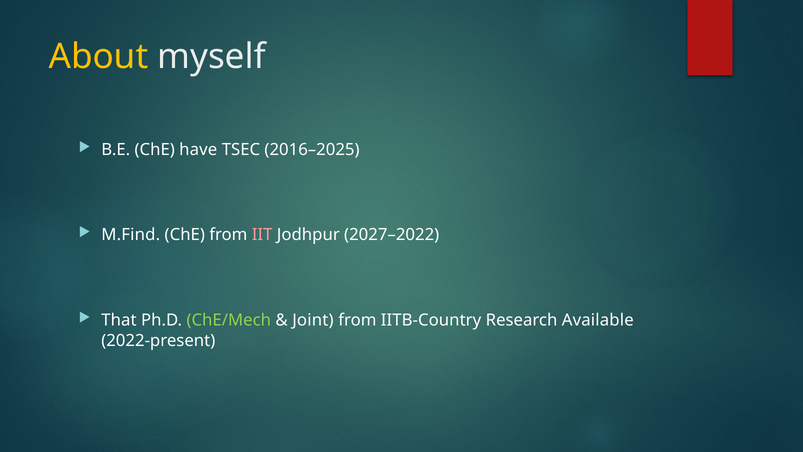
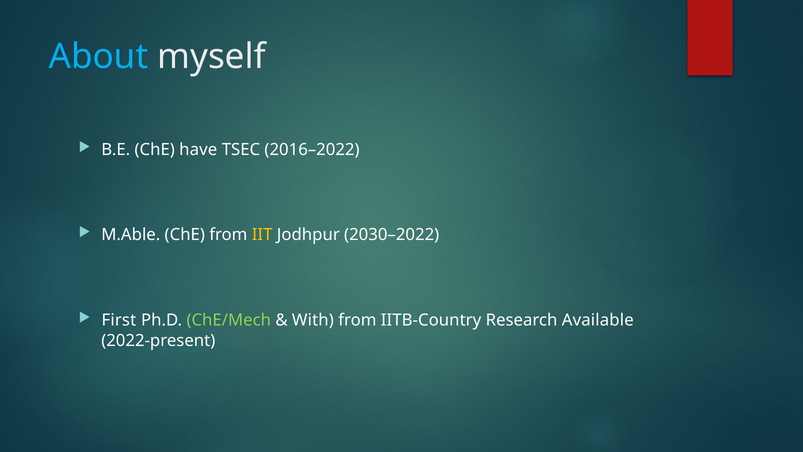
About colour: yellow -> light blue
2016–2025: 2016–2025 -> 2016–2022
M.Find: M.Find -> M.Able
IIT colour: pink -> yellow
2027–2022: 2027–2022 -> 2030–2022
That: That -> First
Joint: Joint -> With
